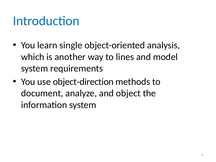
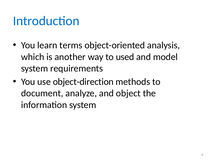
single: single -> terms
lines: lines -> used
